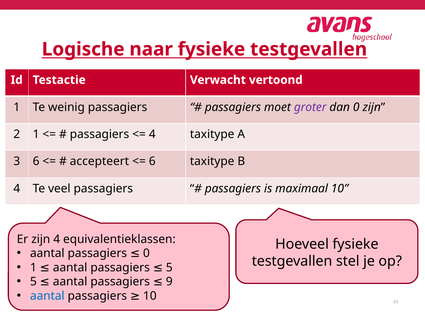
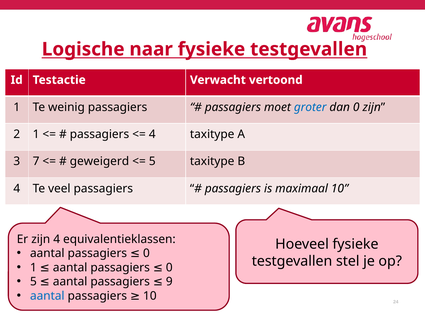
groter colour: purple -> blue
3 6: 6 -> 7
accepteert: accepteert -> geweigerd
6 at (152, 161): 6 -> 5
1 aantal passagiers 5: 5 -> 0
